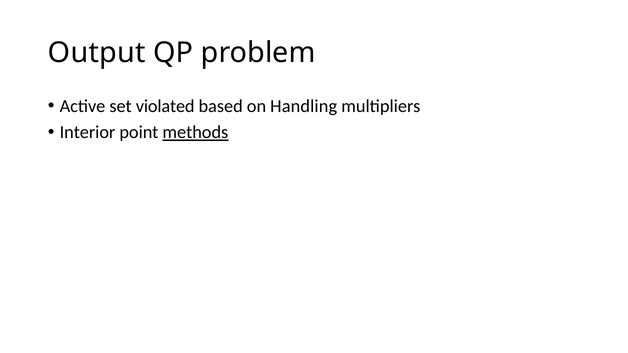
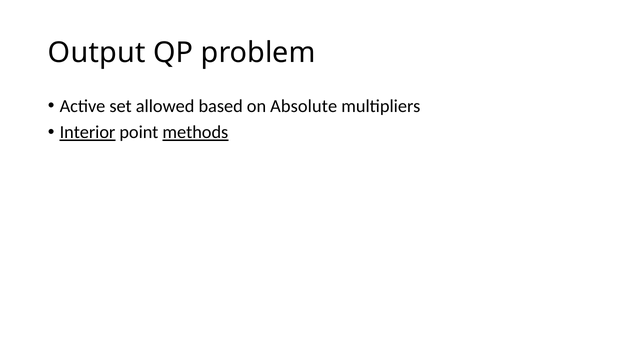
violated: violated -> allowed
Handling: Handling -> Absolute
Interior underline: none -> present
